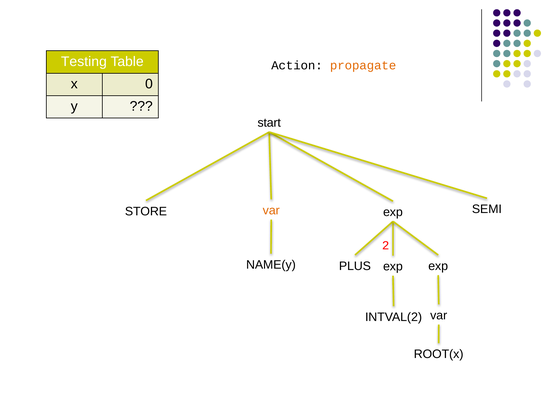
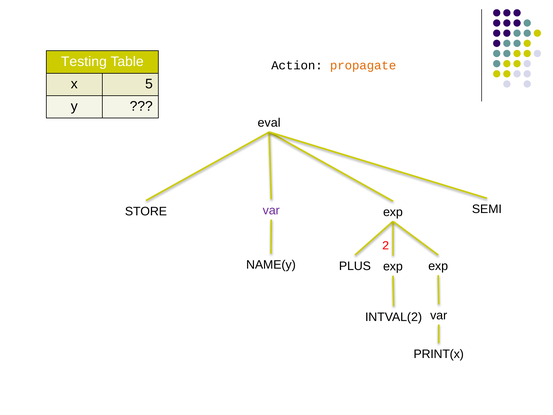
0: 0 -> 5
start: start -> eval
var at (271, 210) colour: orange -> purple
ROOT(x: ROOT(x -> PRINT(x
